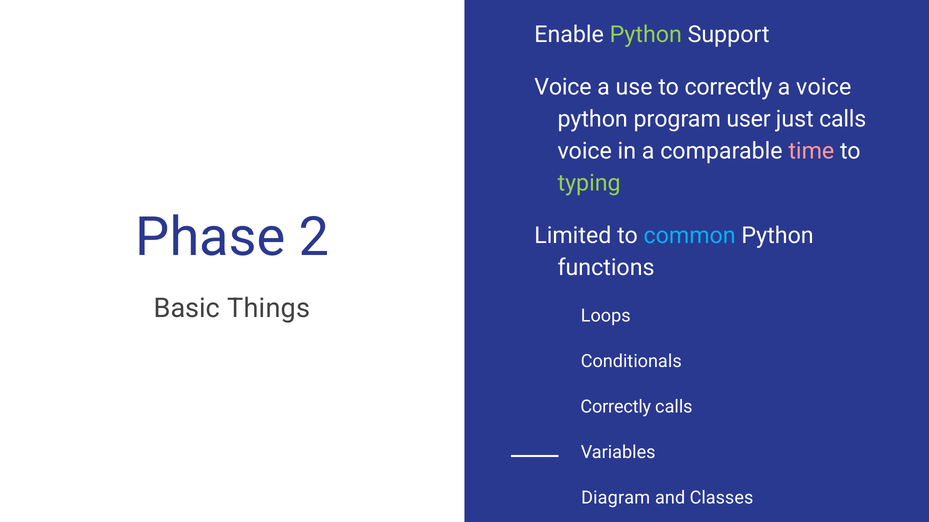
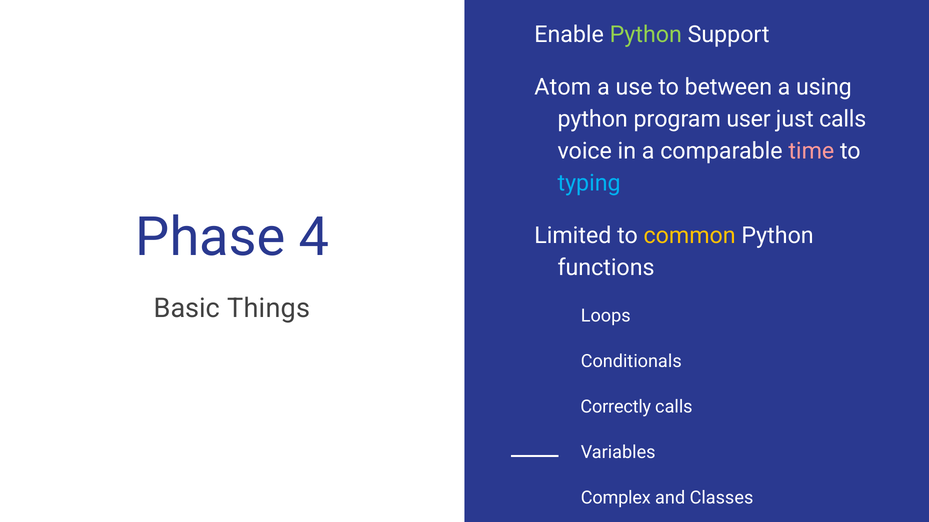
Voice at (563, 87): Voice -> Atom
to correctly: correctly -> between
a voice: voice -> using
typing colour: light green -> light blue
2: 2 -> 4
common colour: light blue -> yellow
Diagram: Diagram -> Complex
